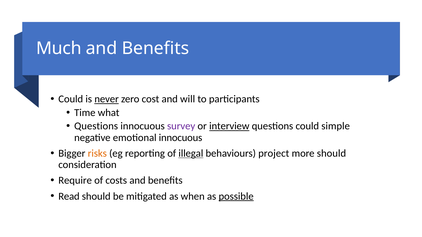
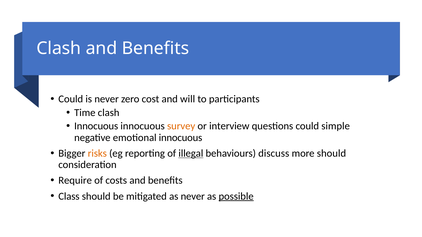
Much at (59, 49): Much -> Clash
never at (107, 99) underline: present -> none
Time what: what -> clash
Questions at (96, 126): Questions -> Innocuous
survey colour: purple -> orange
interview underline: present -> none
project: project -> discuss
Read: Read -> Class
as when: when -> never
